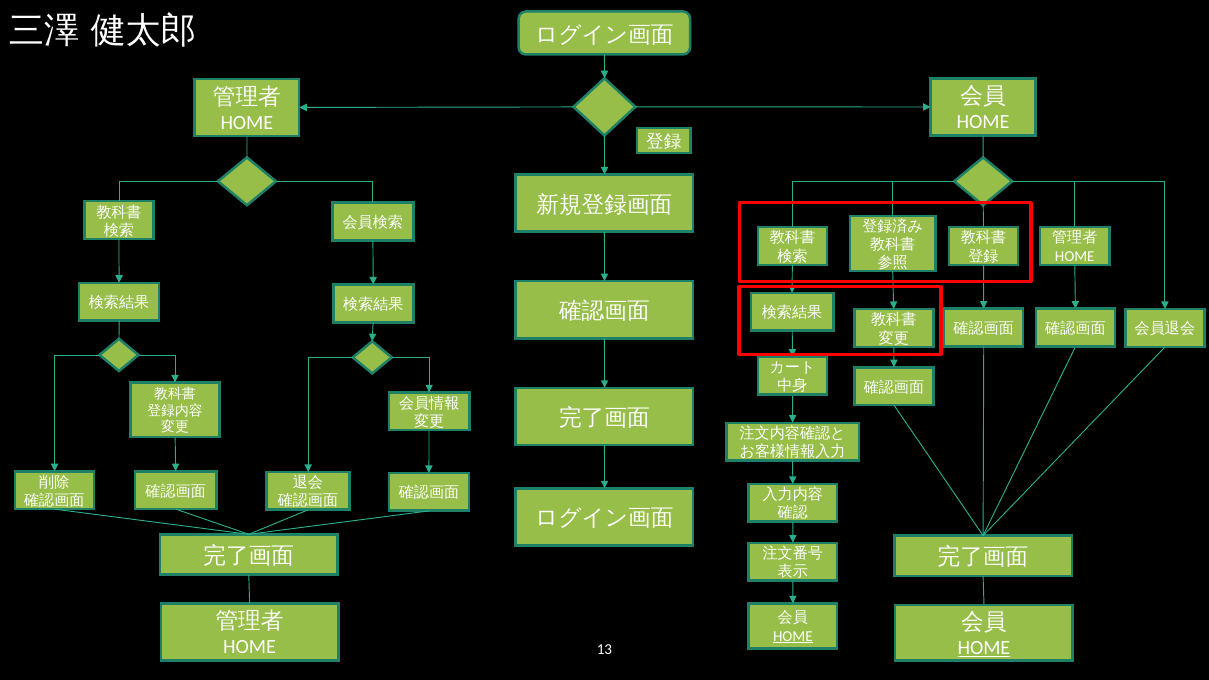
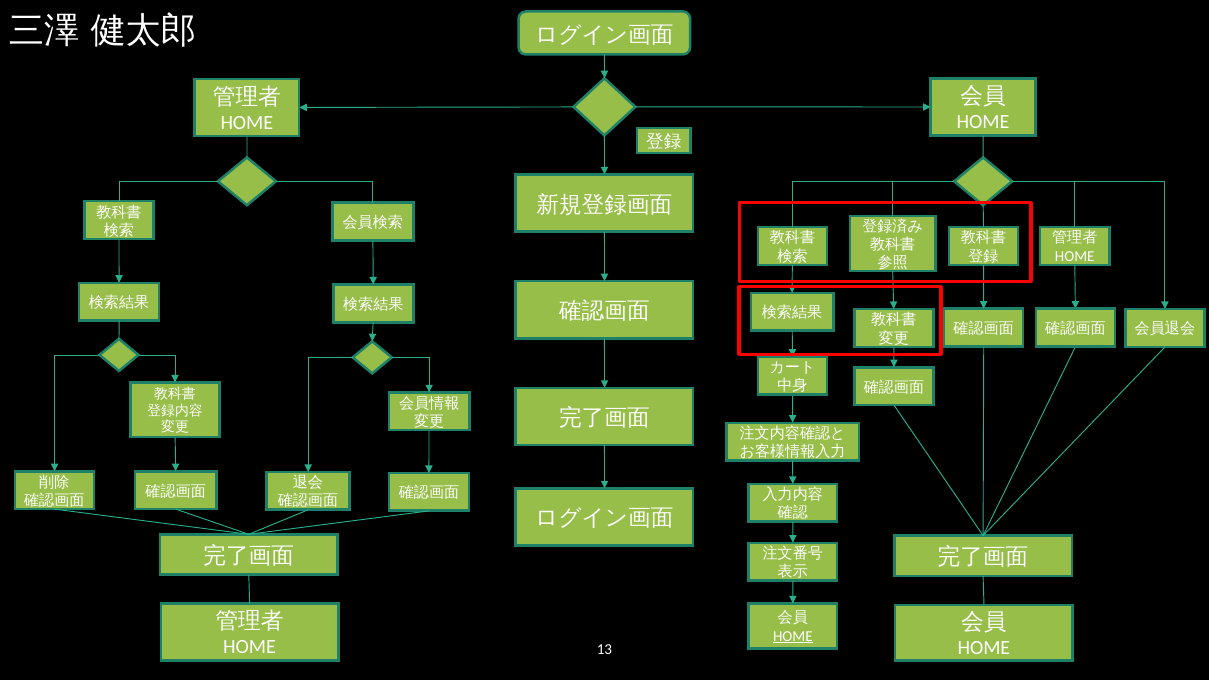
HOME at (984, 648) underline: present -> none
